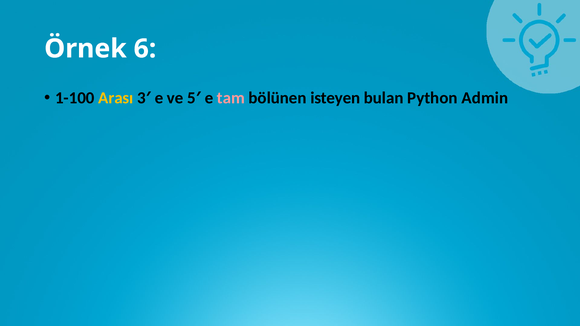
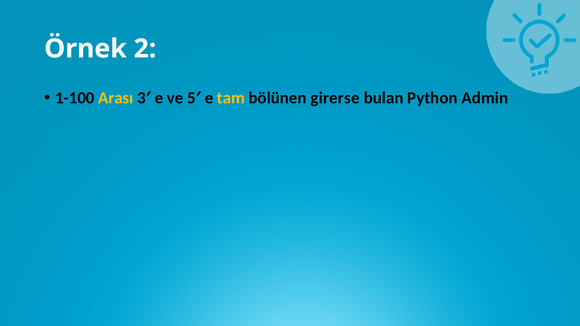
6: 6 -> 2
tam colour: pink -> yellow
isteyen: isteyen -> girerse
